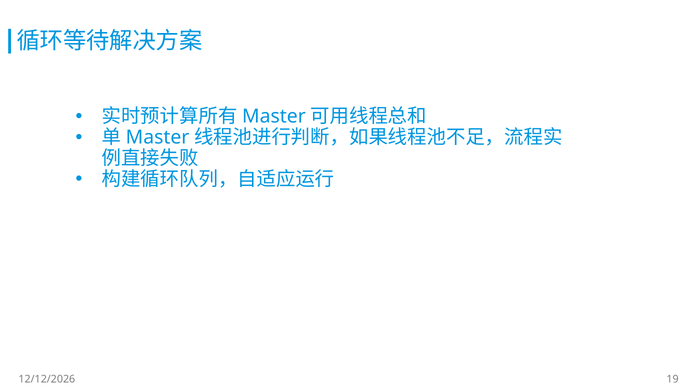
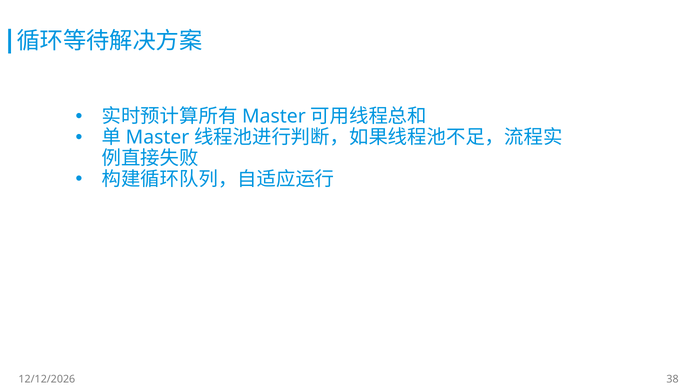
19: 19 -> 38
